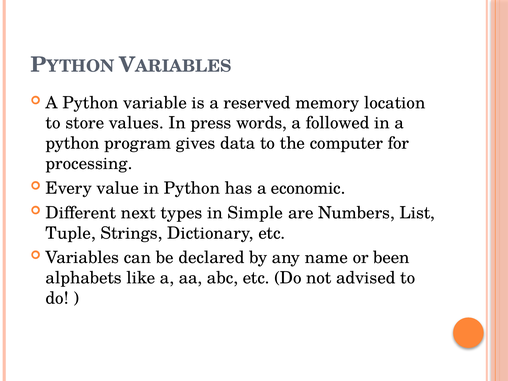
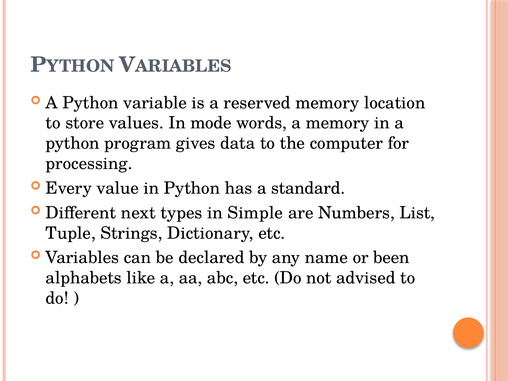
press: press -> mode
a followed: followed -> memory
economic: economic -> standard
